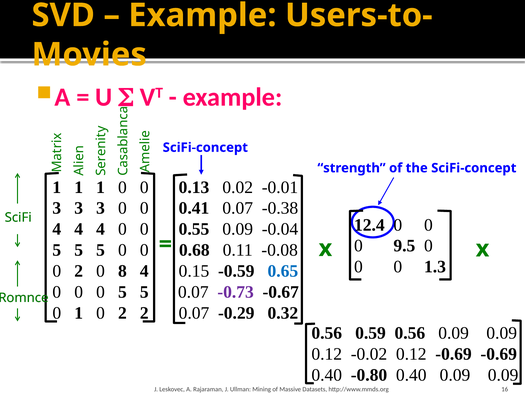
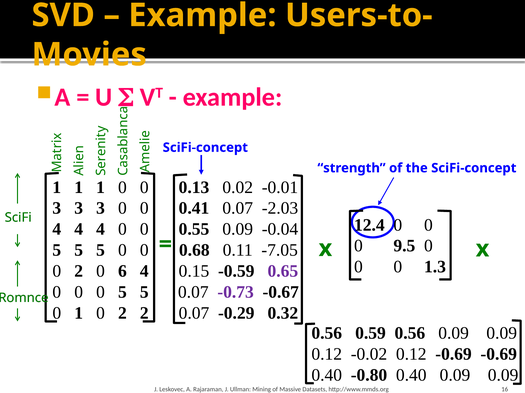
-0.38: -0.38 -> -2.03
-0.08: -0.08 -> -7.05
8: 8 -> 6
0.65 colour: blue -> purple
